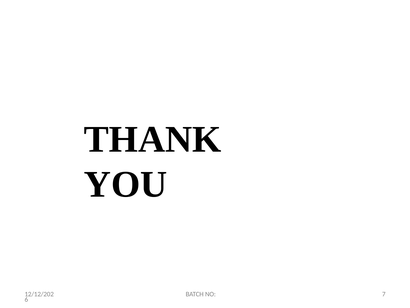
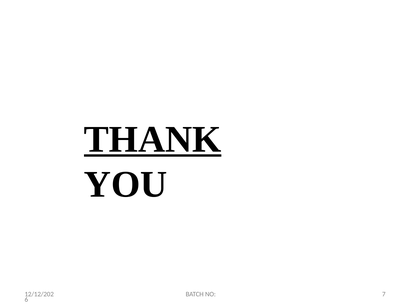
THANK underline: none -> present
